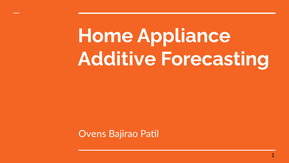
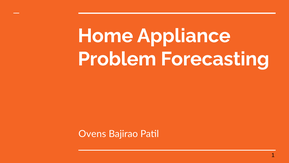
Additive: Additive -> Problem
